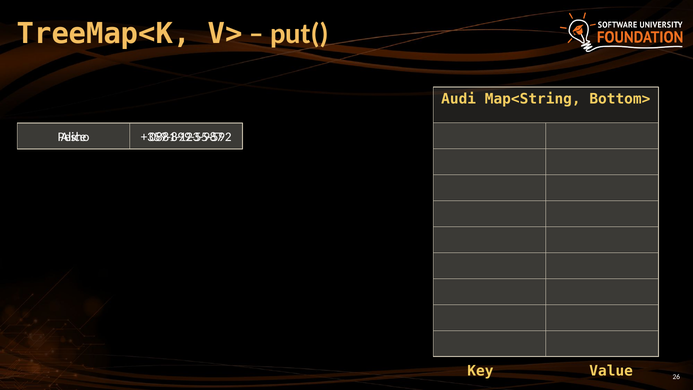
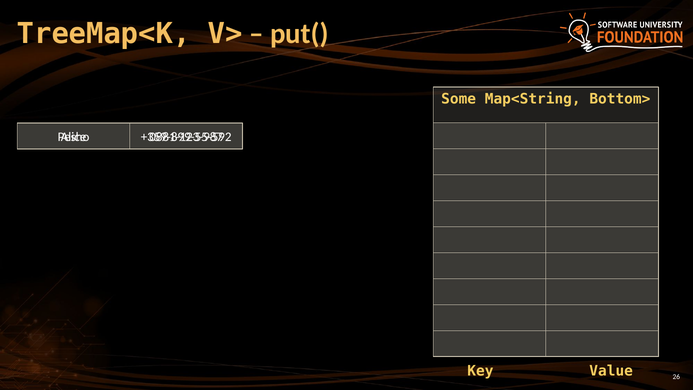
Audi: Audi -> Some
